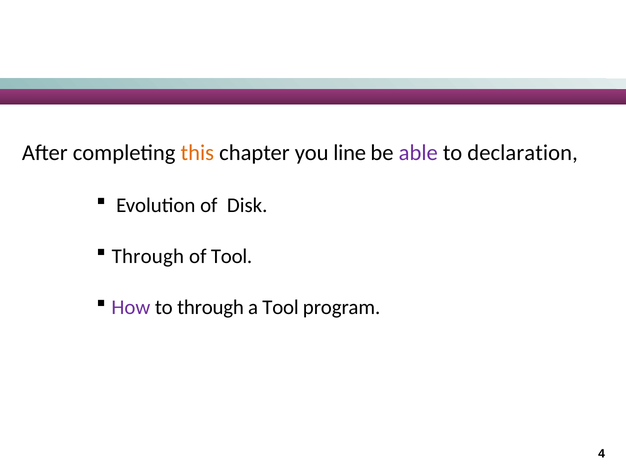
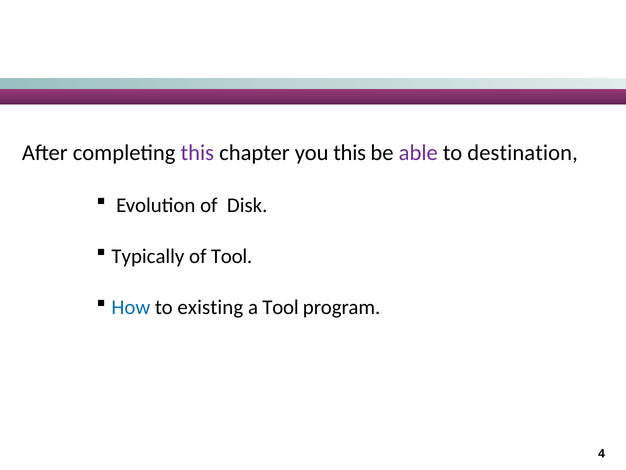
this at (197, 153) colour: orange -> purple
you line: line -> this
declaration: declaration -> destination
Through at (148, 256): Through -> Typically
How colour: purple -> blue
to through: through -> existing
